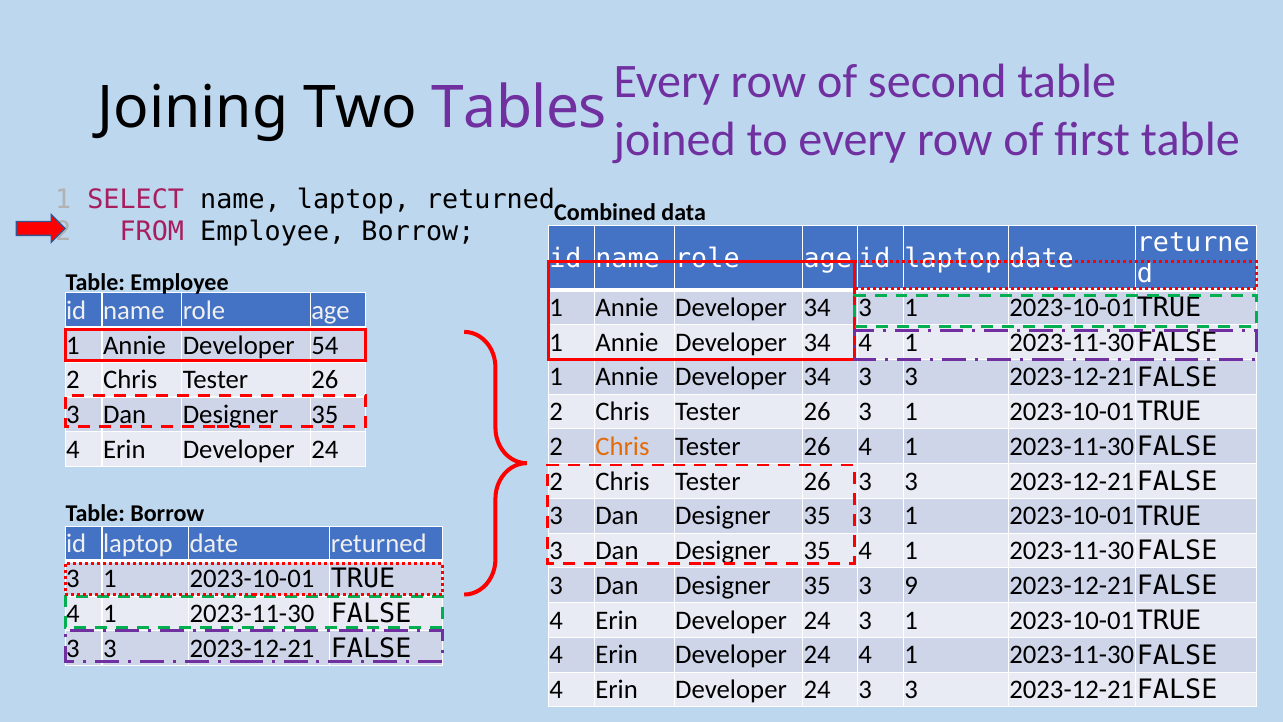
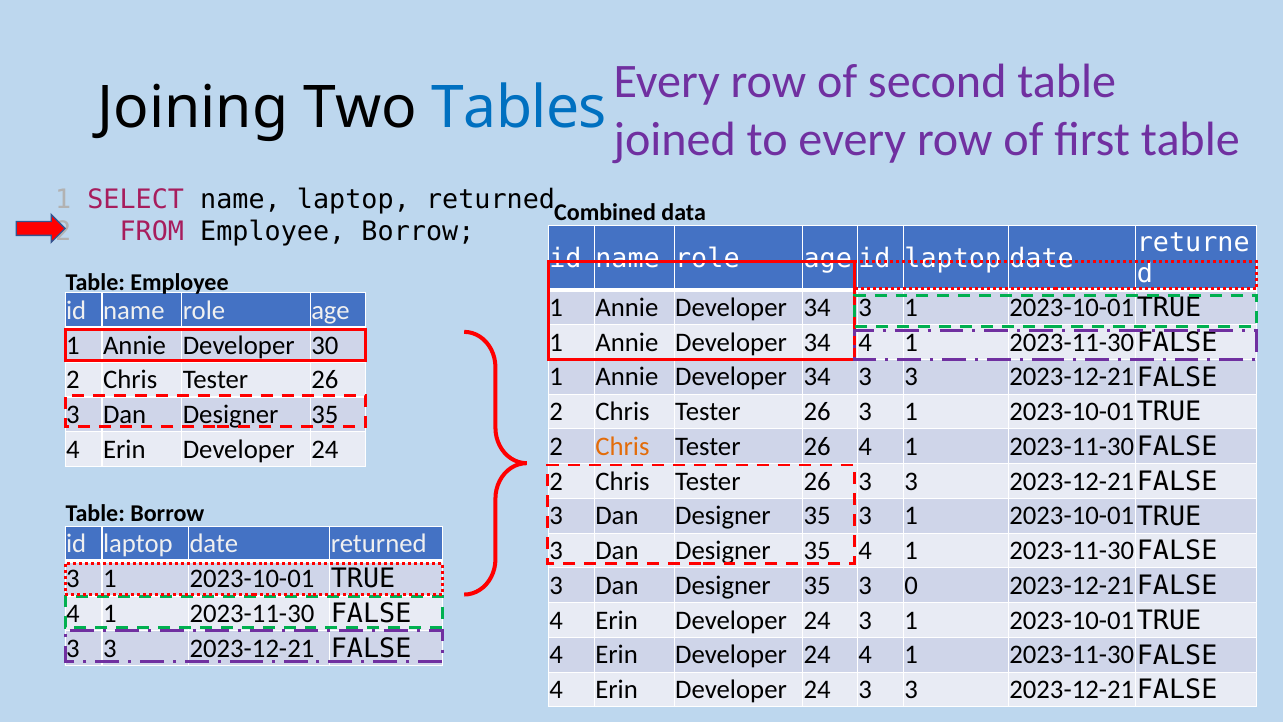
Tables colour: purple -> blue
54: 54 -> 30
9: 9 -> 0
